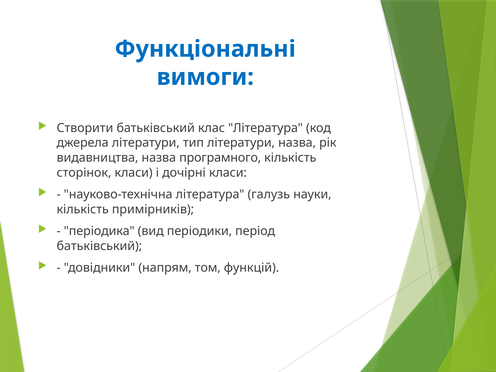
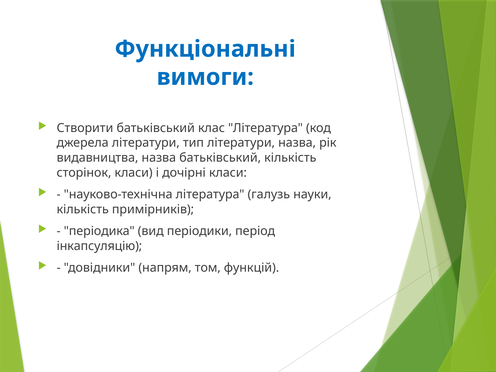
назва програмного: програмного -> батьківський
батьківський at (99, 246): батьківський -> інкапсуляцію
